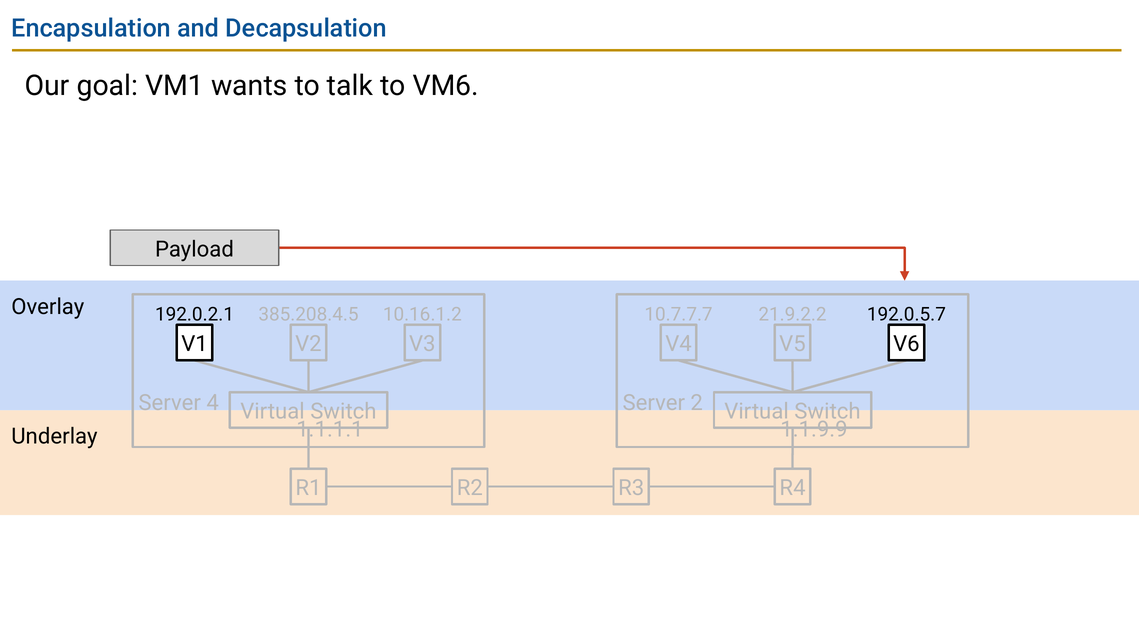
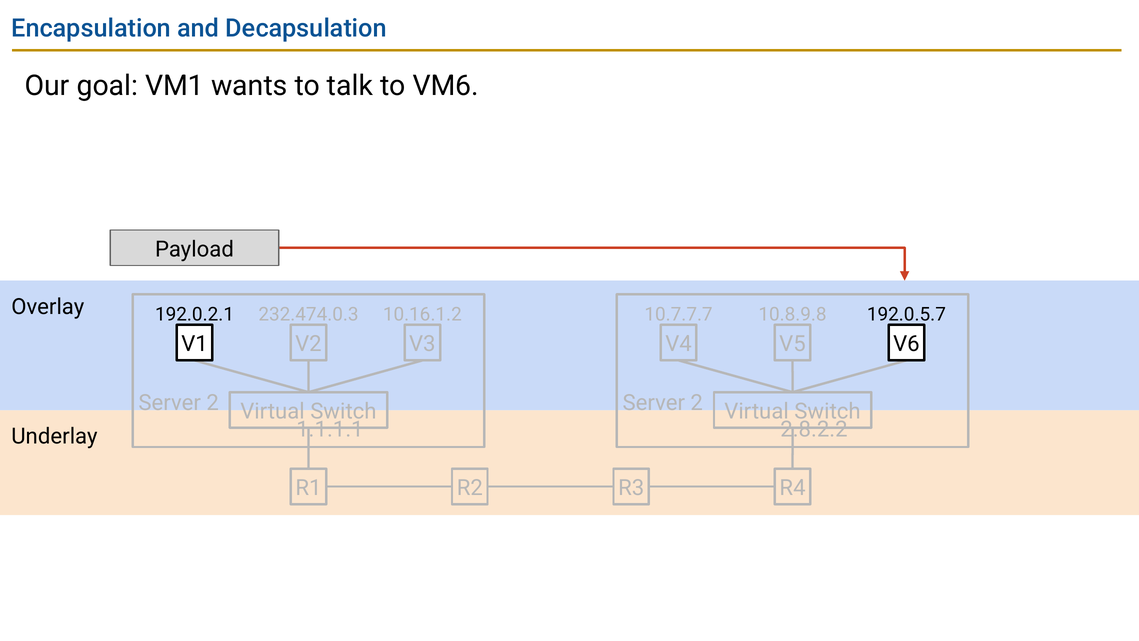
385.208.4.5: 385.208.4.5 -> 232.474.0.3
21.9.2.2: 21.9.2.2 -> 10.8.9.8
4 at (213, 403): 4 -> 2
1.1.9.9: 1.1.9.9 -> 2.8.2.2
